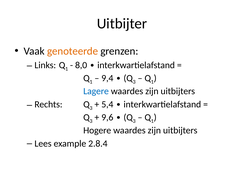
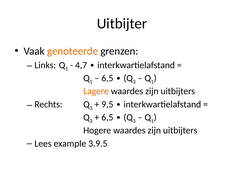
8,0: 8,0 -> 4,7
9,4 at (107, 78): 9,4 -> 6,5
Lagere colour: blue -> orange
5,4: 5,4 -> 9,5
9,6 at (107, 117): 9,6 -> 6,5
2.8.4: 2.8.4 -> 3.9.5
